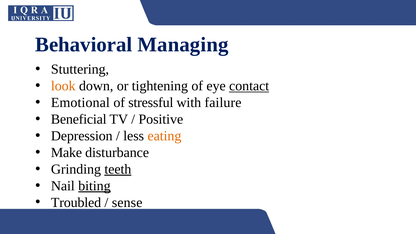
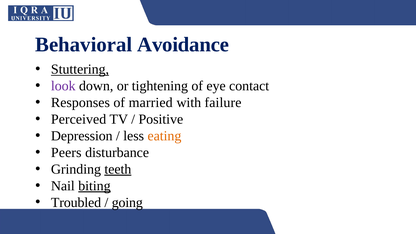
Managing: Managing -> Avoidance
Stuttering underline: none -> present
look colour: orange -> purple
contact underline: present -> none
Emotional: Emotional -> Responses
stressful: stressful -> married
Beneficial: Beneficial -> Perceived
Make: Make -> Peers
sense: sense -> going
